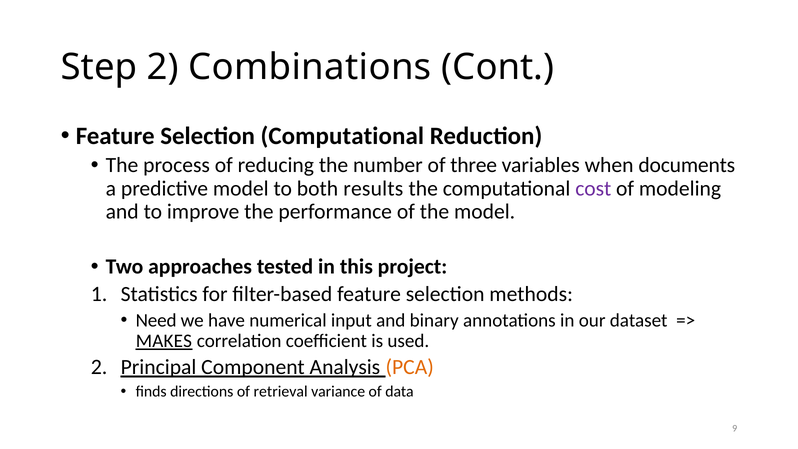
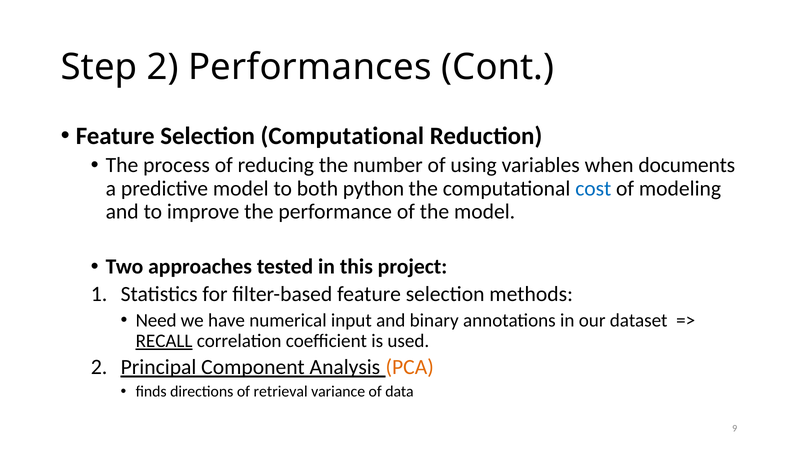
Combinations: Combinations -> Performances
three: three -> using
results: results -> python
cost colour: purple -> blue
MAKES: MAKES -> RECALL
